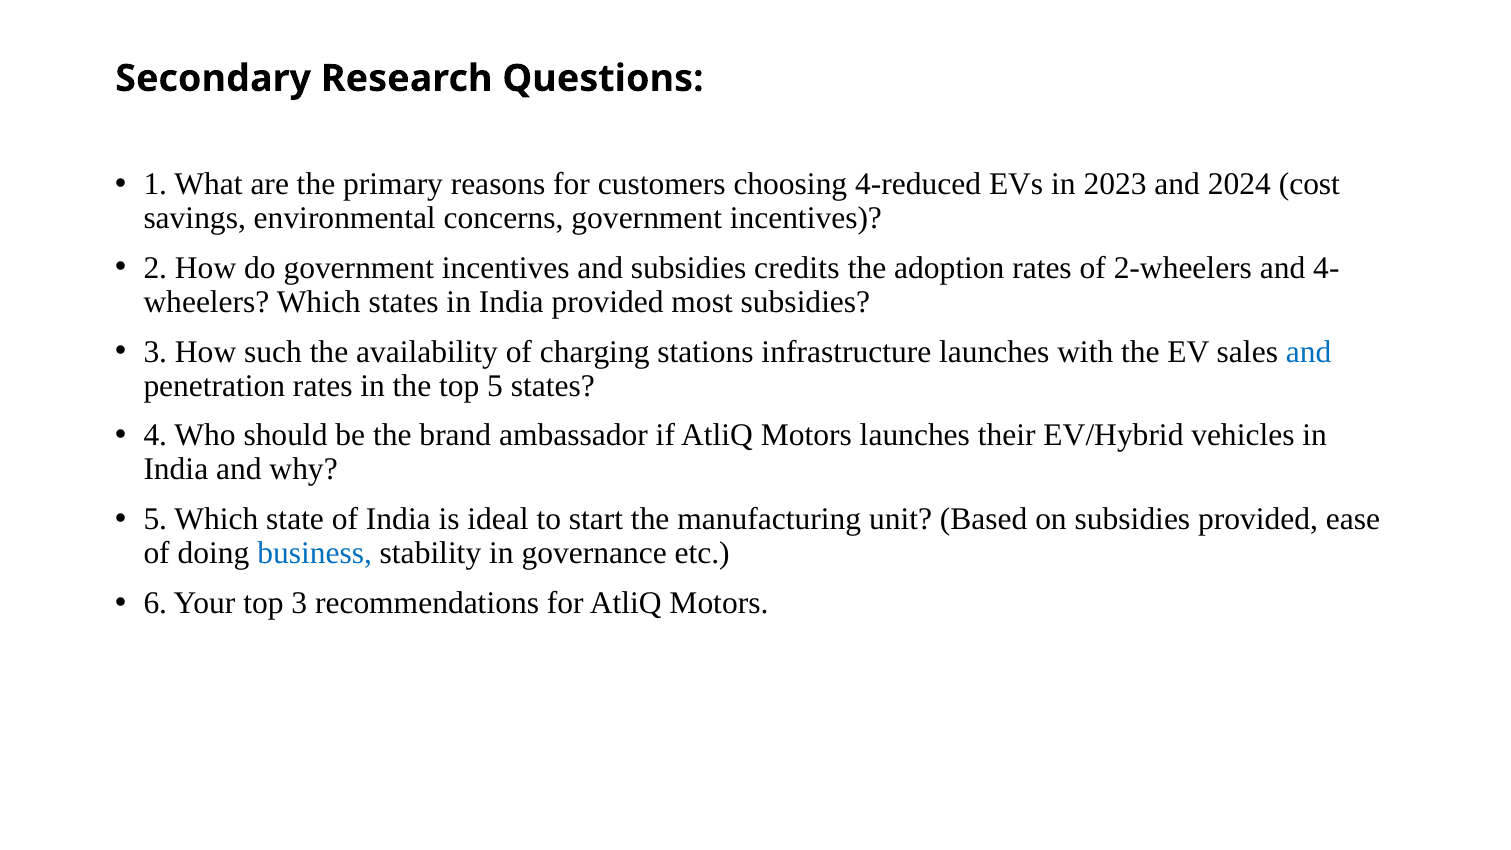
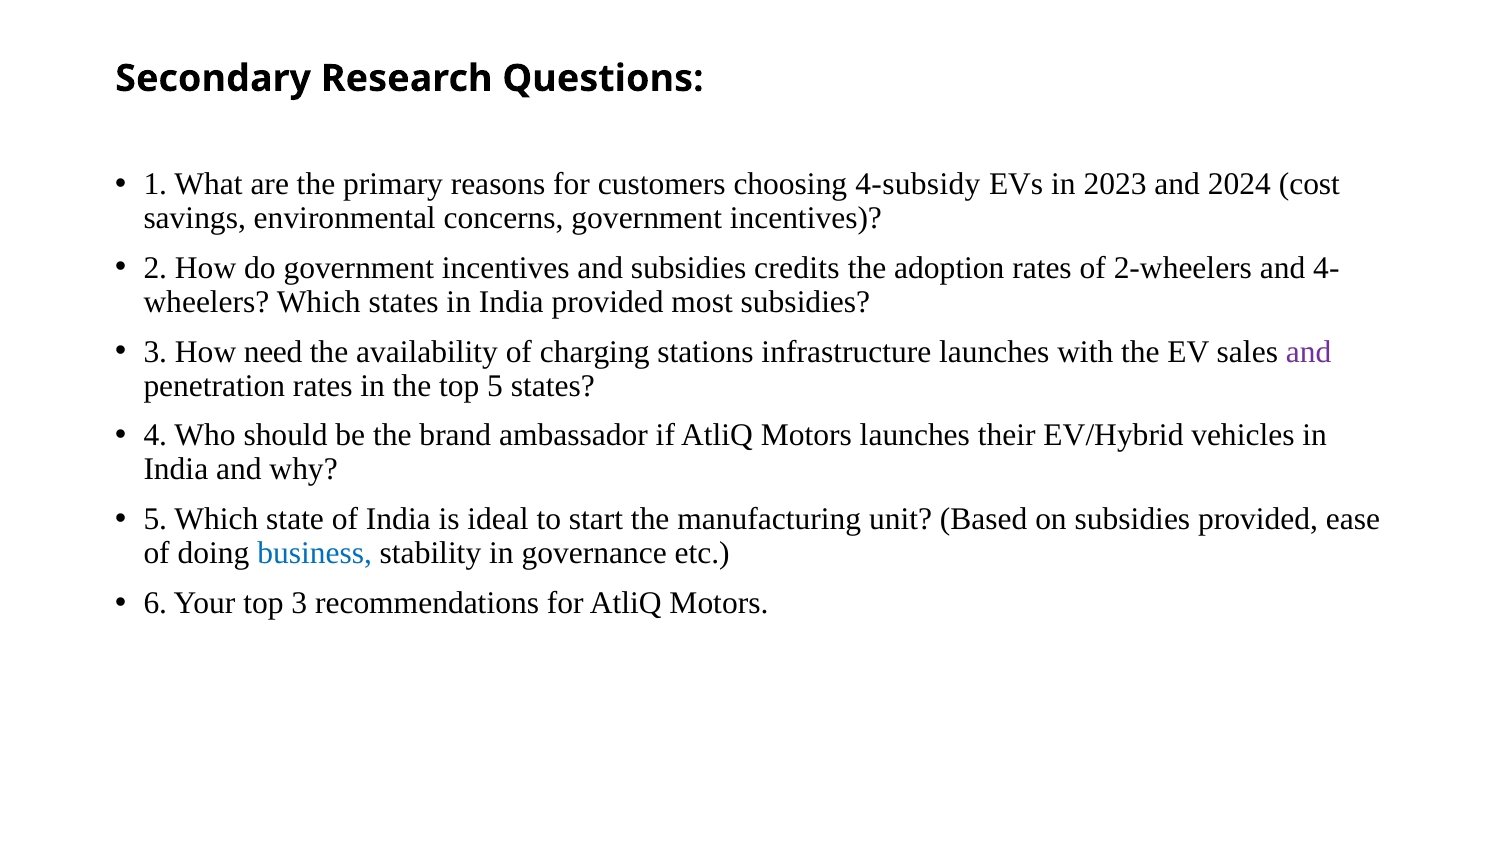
4-reduced: 4-reduced -> 4-subsidy
such: such -> need
and at (1309, 352) colour: blue -> purple
